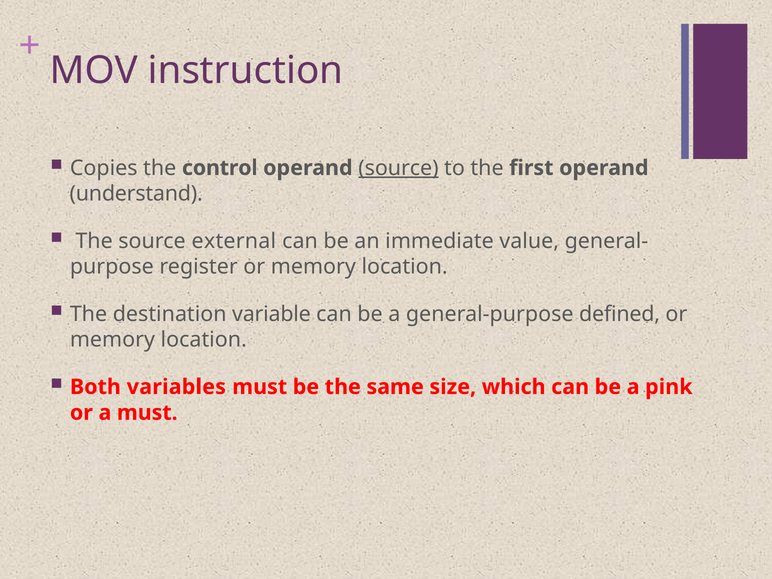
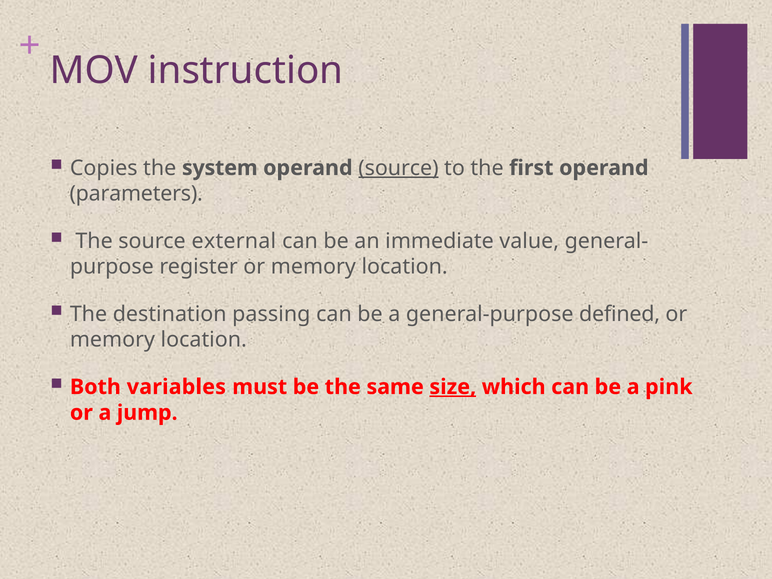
control: control -> system
understand: understand -> parameters
variable: variable -> passing
size underline: none -> present
a must: must -> jump
